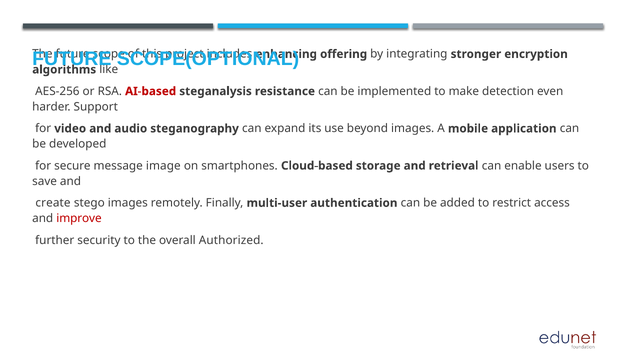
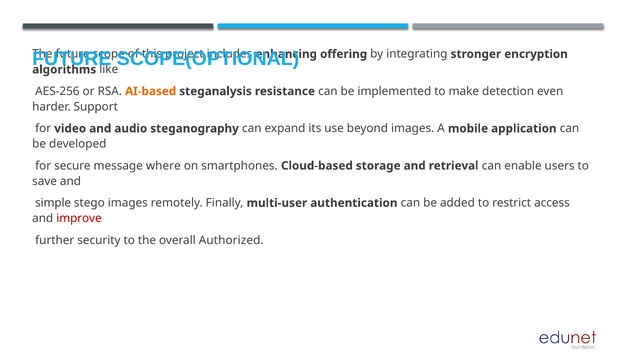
AI-based colour: red -> orange
image: image -> where
create: create -> simple
